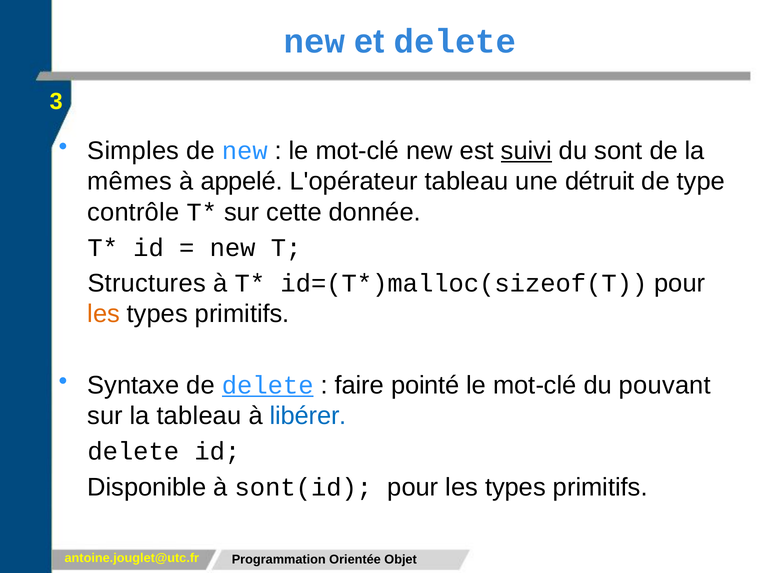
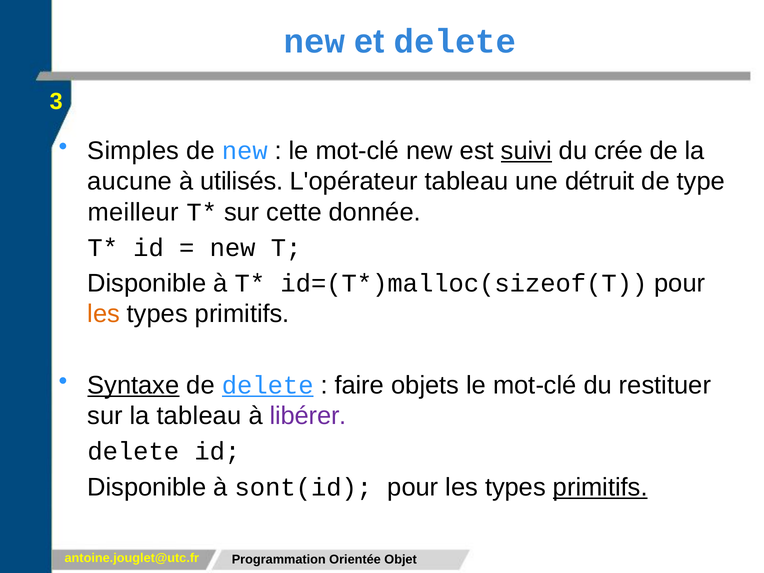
sont: sont -> crée
mêmes: mêmes -> aucune
appelé: appelé -> utilisés
contrôle: contrôle -> meilleur
Structures at (147, 283): Structures -> Disponible
Syntaxe underline: none -> present
pointé: pointé -> objets
pouvant: pouvant -> restituer
libérer colour: blue -> purple
primitifs at (600, 487) underline: none -> present
